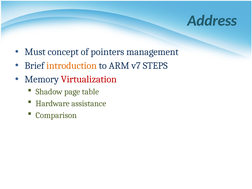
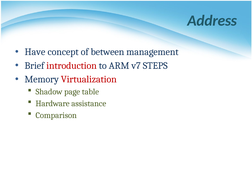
Must: Must -> Have
pointers: pointers -> between
introduction colour: orange -> red
